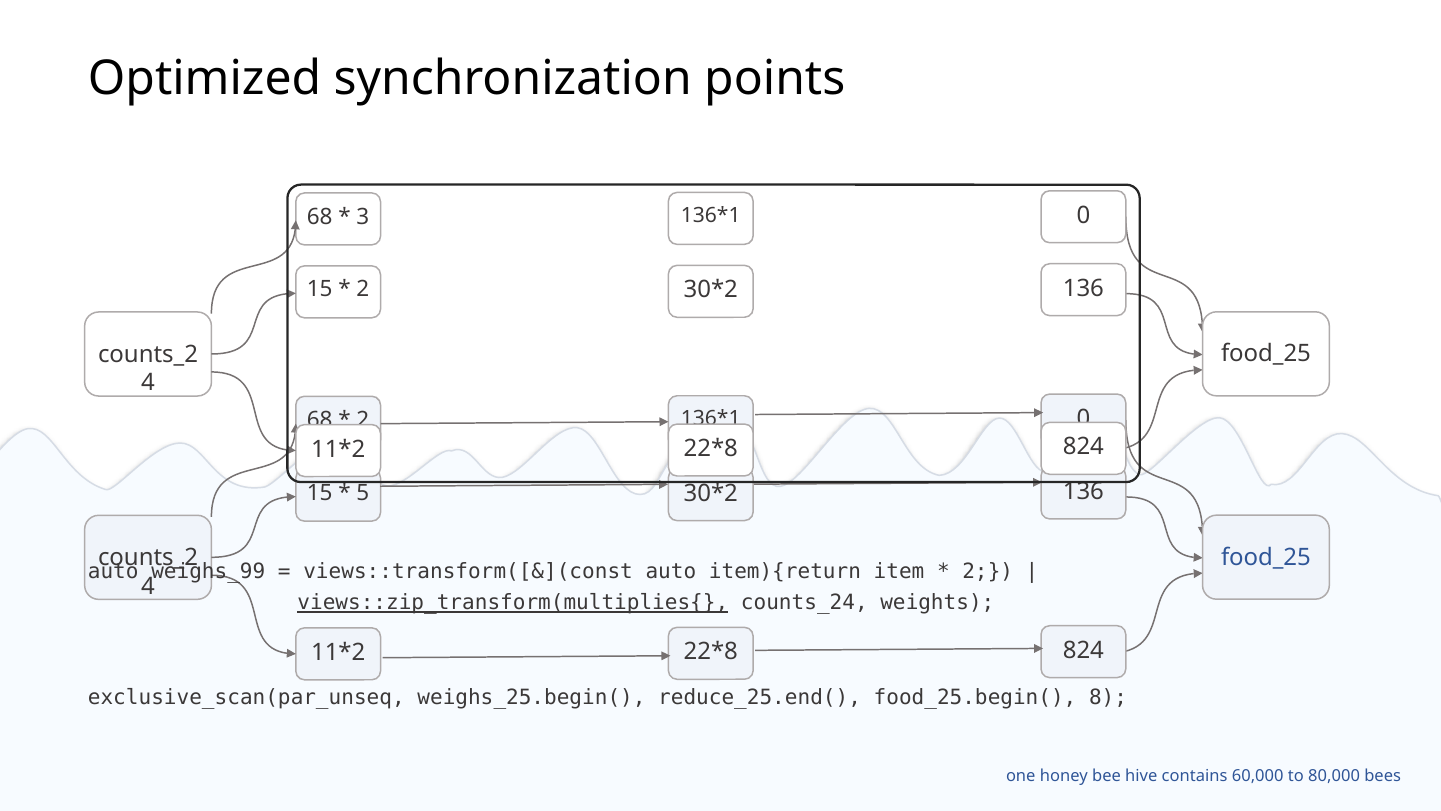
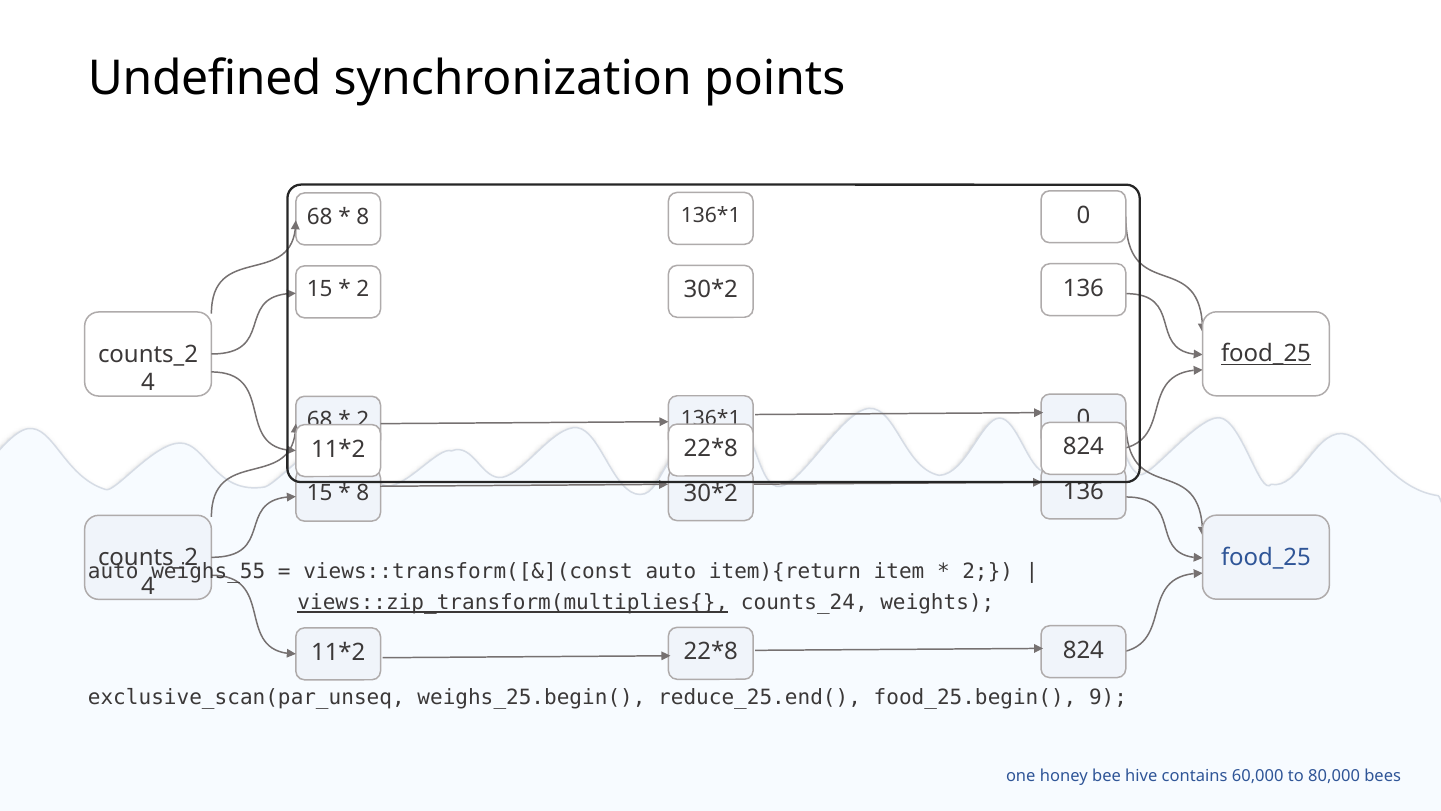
Optimized: Optimized -> Undefined
3 at (363, 217): 3 -> 8
food_25 at (1266, 354) underline: none -> present
5 at (363, 493): 5 -> 8
weighs_99: weighs_99 -> weighs_55
8: 8 -> 9
